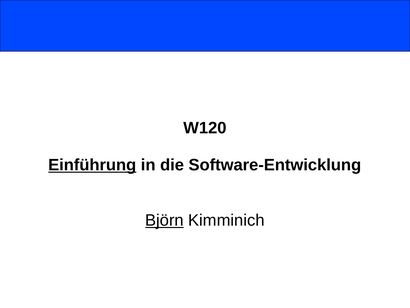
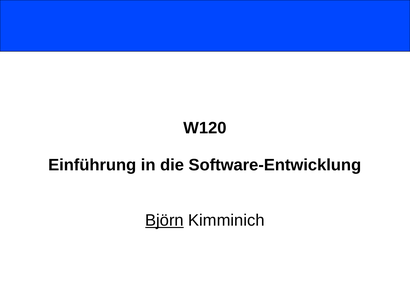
Einführung underline: present -> none
